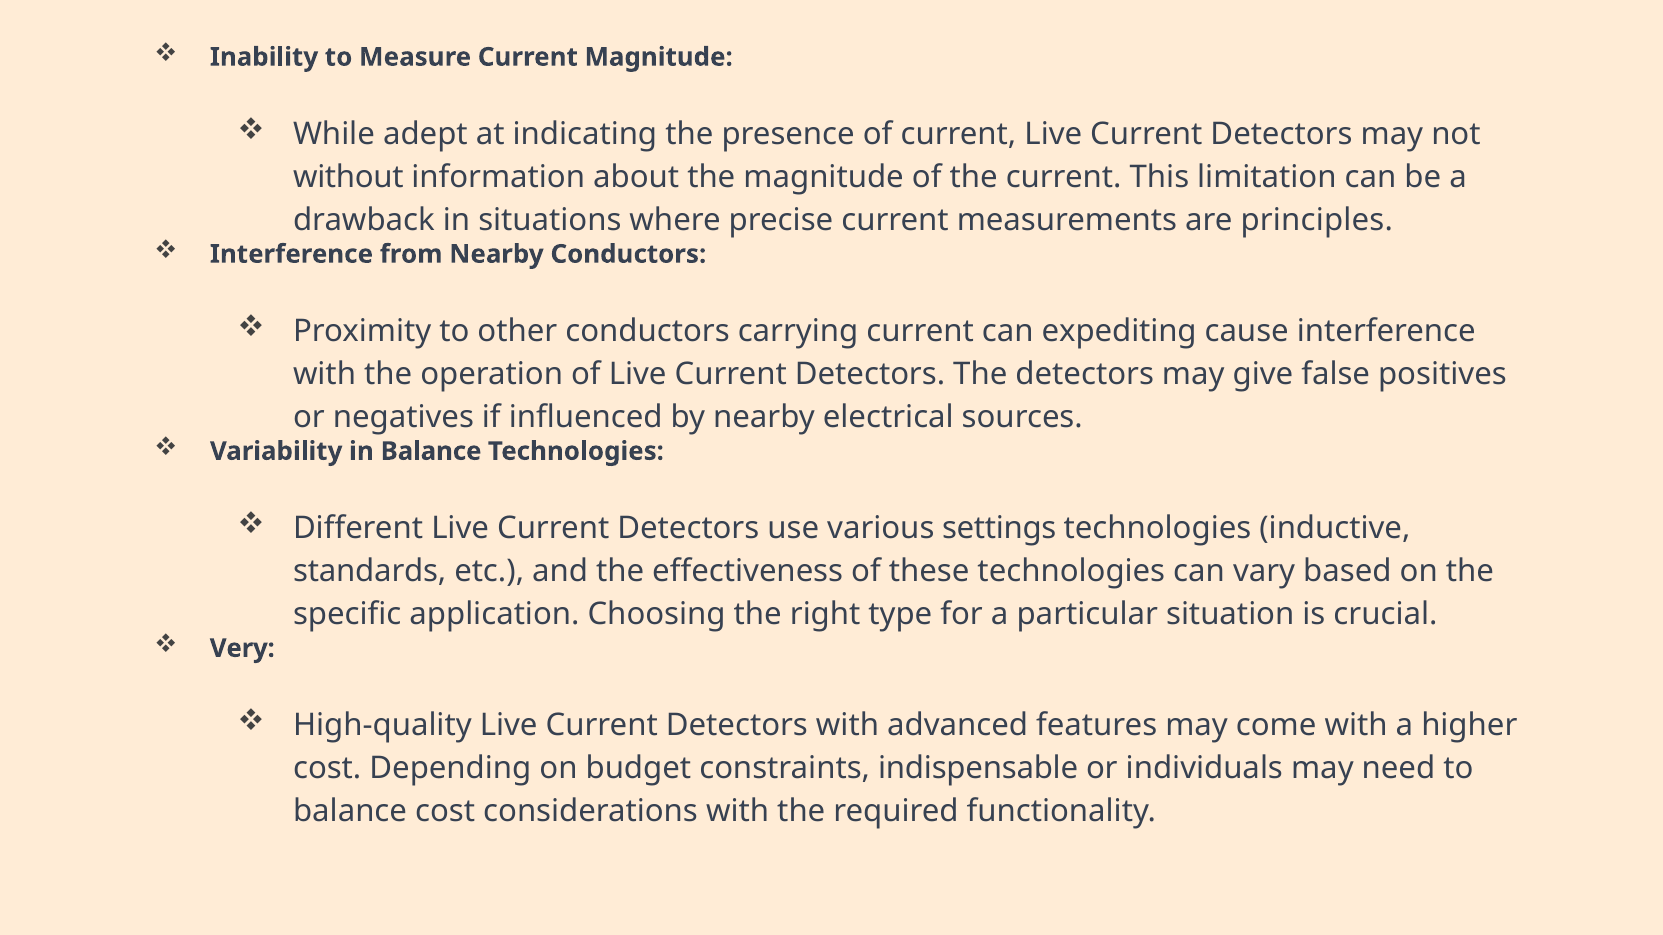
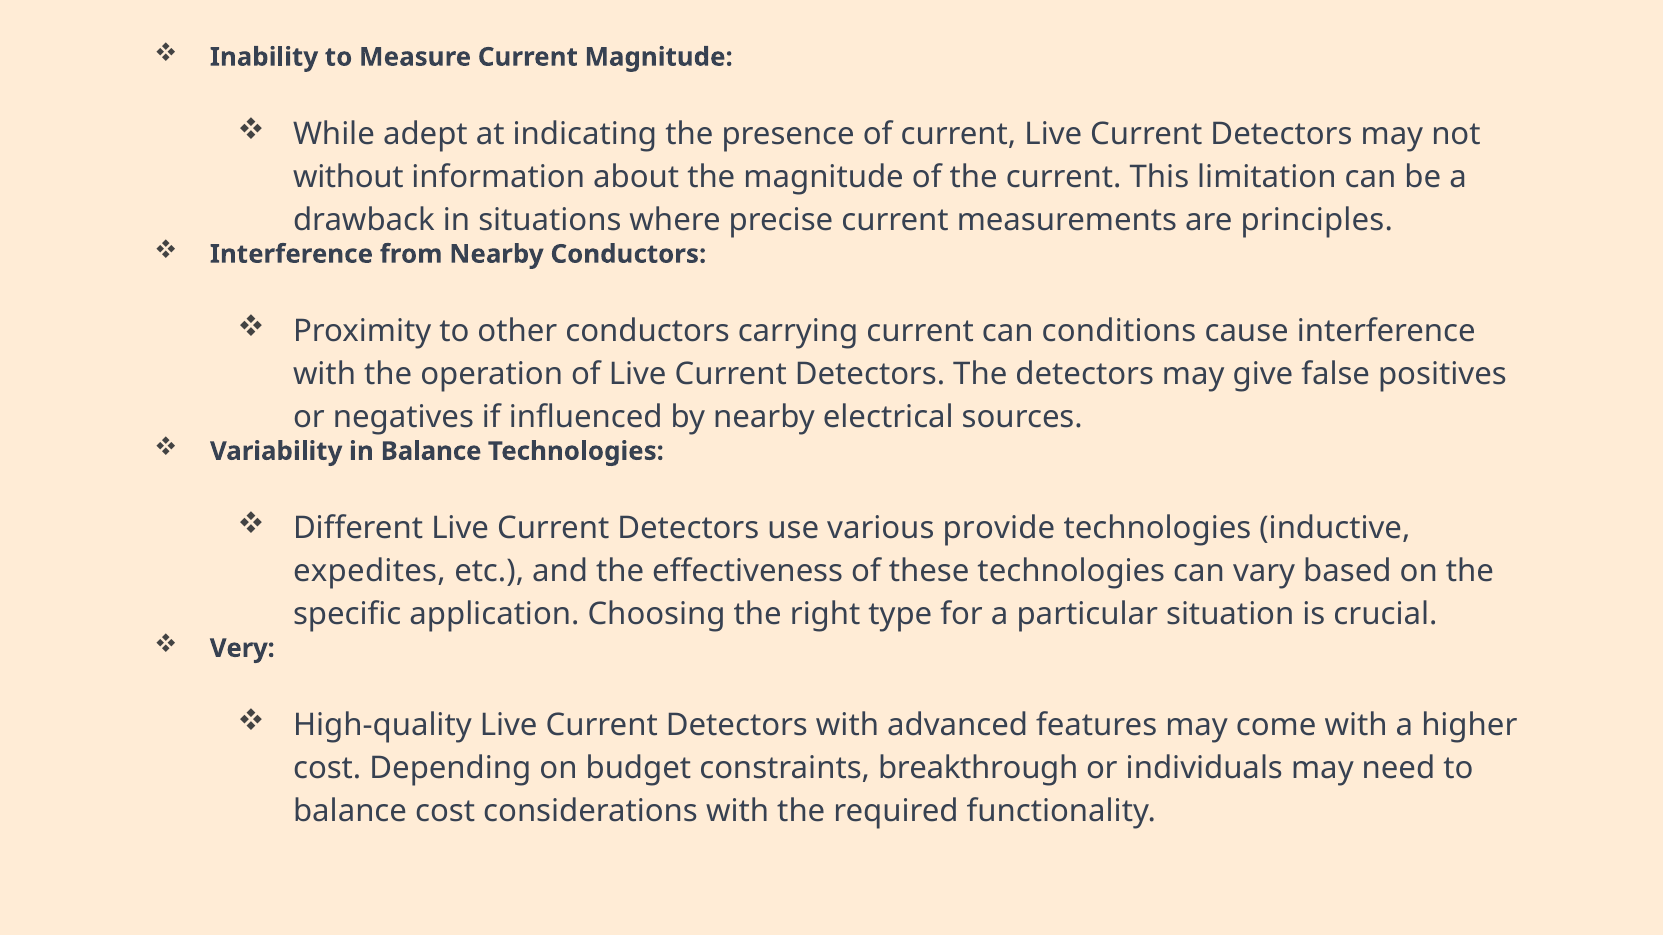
expediting: expediting -> conditions
settings: settings -> provide
standards: standards -> expedites
indispensable: indispensable -> breakthrough
